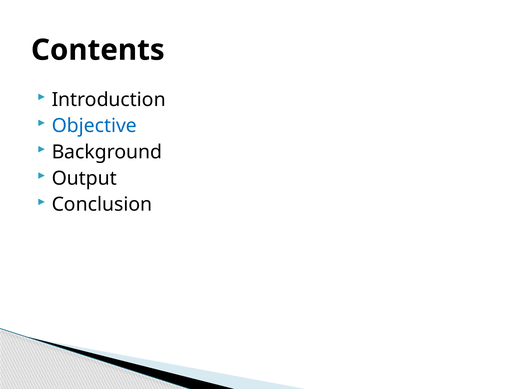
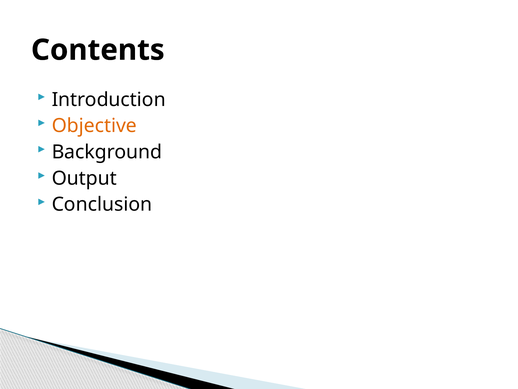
Objective colour: blue -> orange
